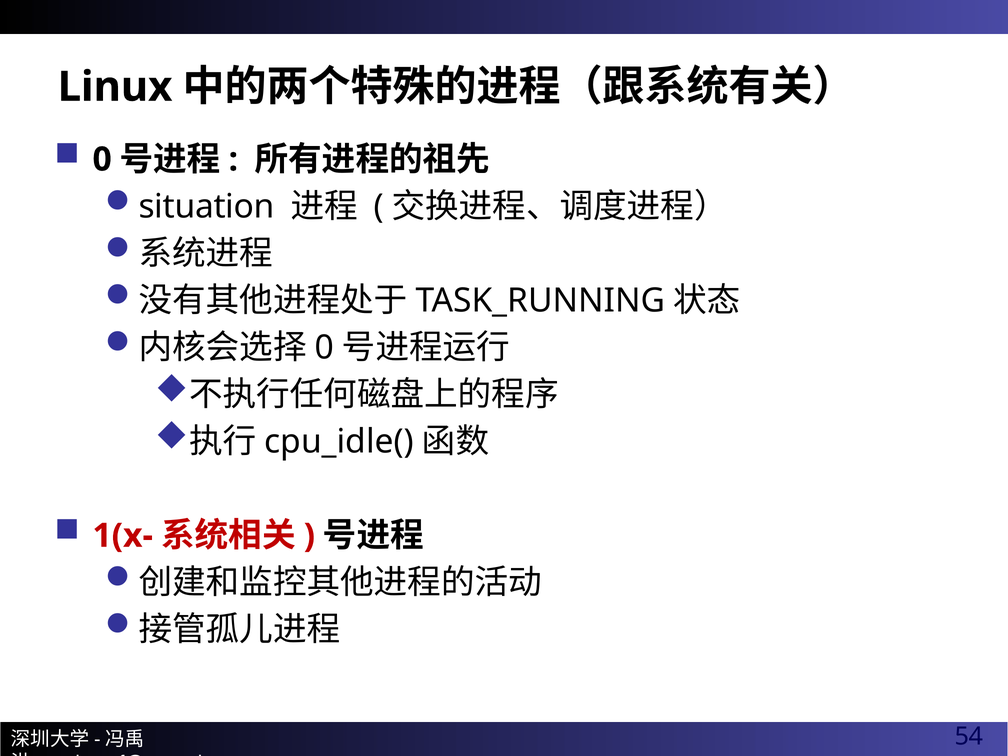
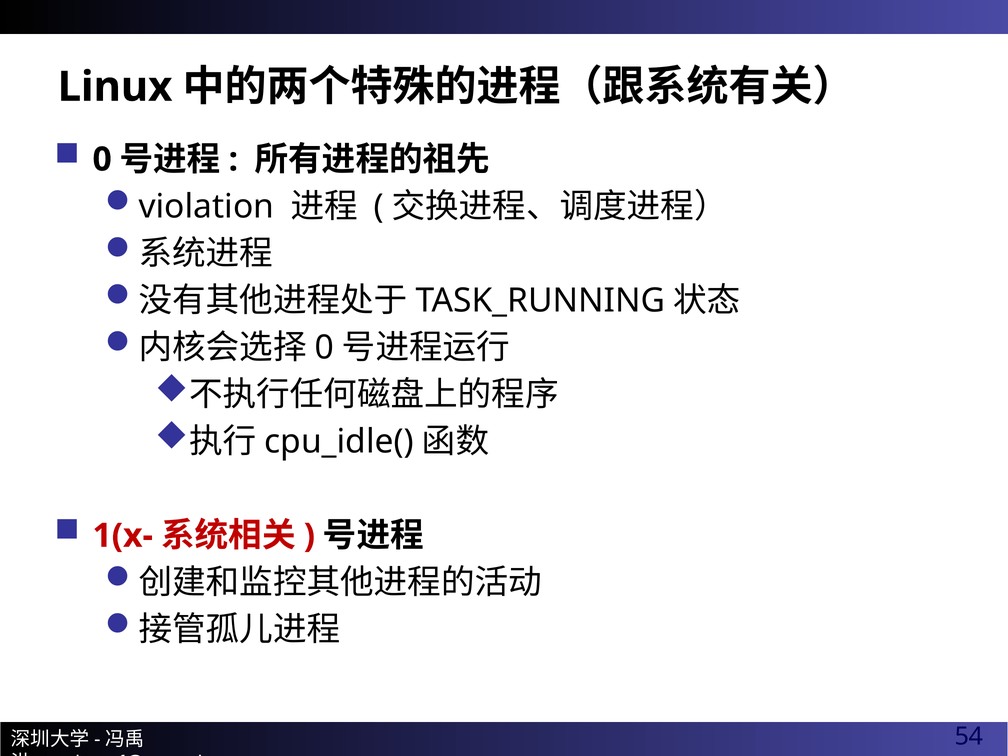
situation: situation -> violation
